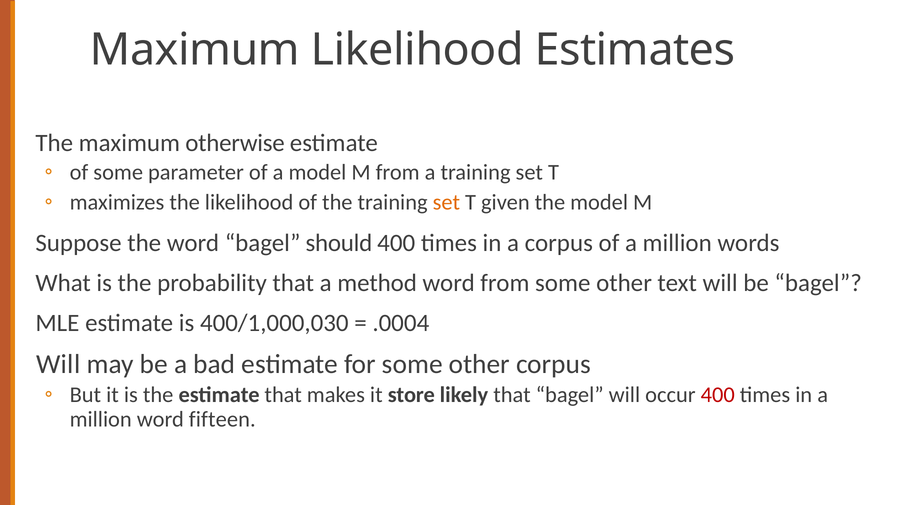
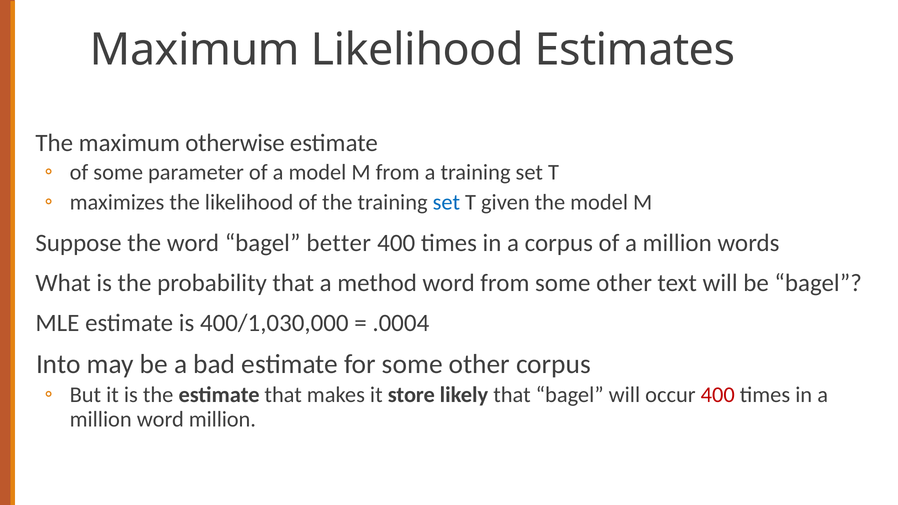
set at (446, 202) colour: orange -> blue
should: should -> better
400/1,000,030: 400/1,000,030 -> 400/1,030,000
Will at (58, 364): Will -> Into
word fifteen: fifteen -> million
